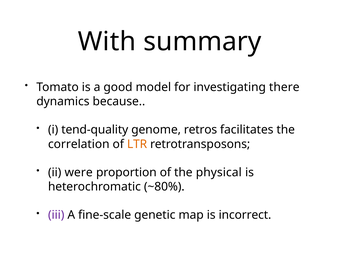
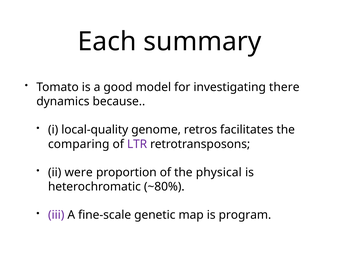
With: With -> Each
tend-quality: tend-quality -> local-quality
correlation: correlation -> comparing
LTR colour: orange -> purple
incorrect: incorrect -> program
